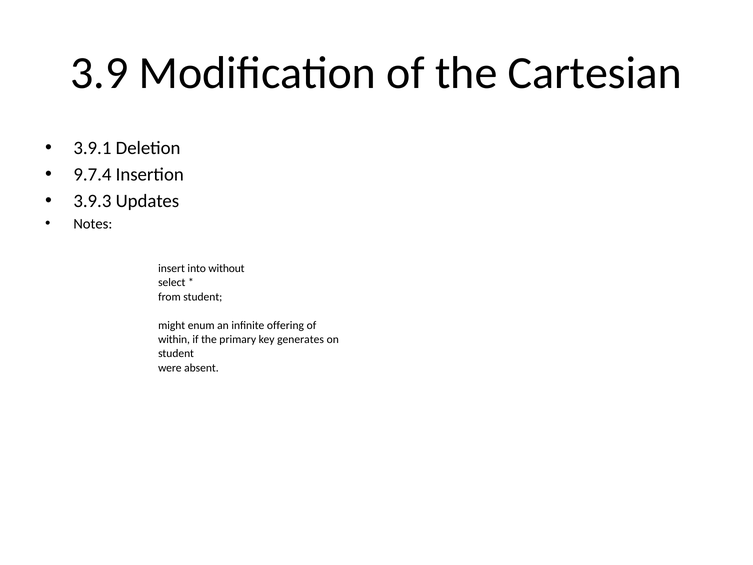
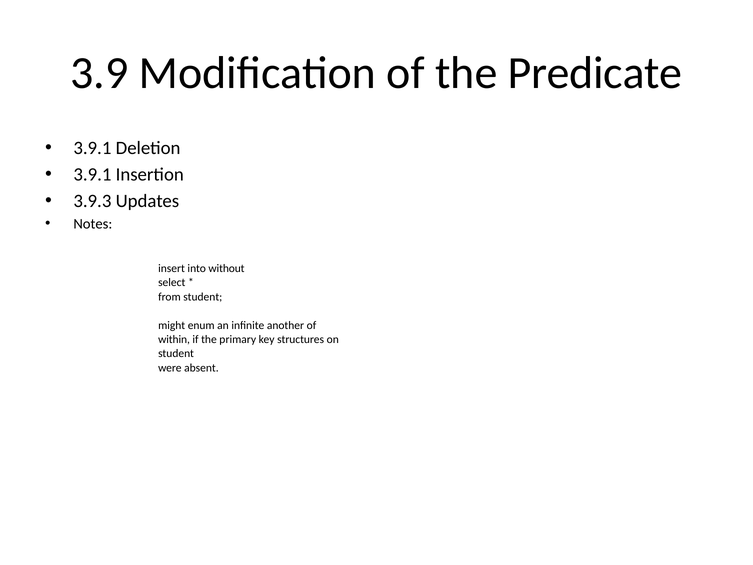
Cartesian: Cartesian -> Predicate
9.7.4 at (92, 175): 9.7.4 -> 3.9.1
offering: offering -> another
generates: generates -> structures
